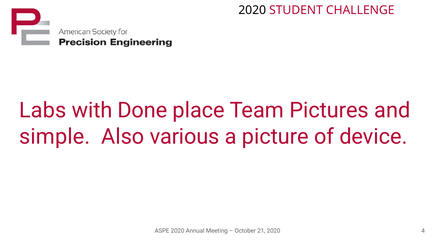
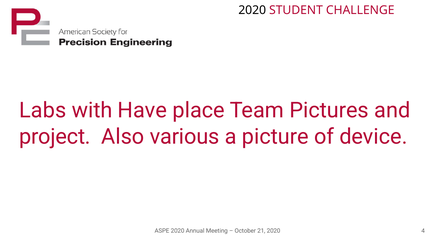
Done: Done -> Have
simple: simple -> project
